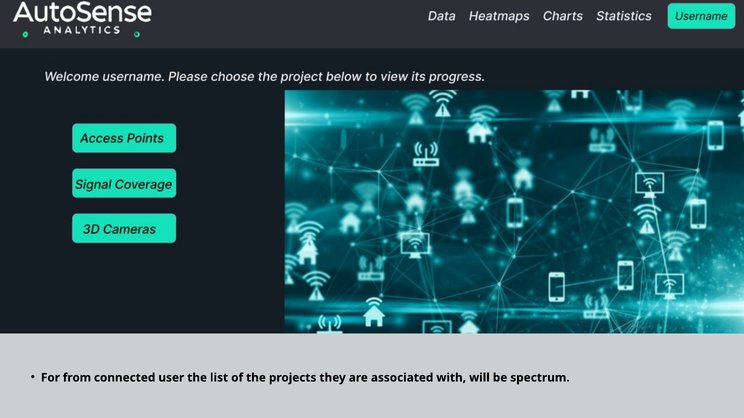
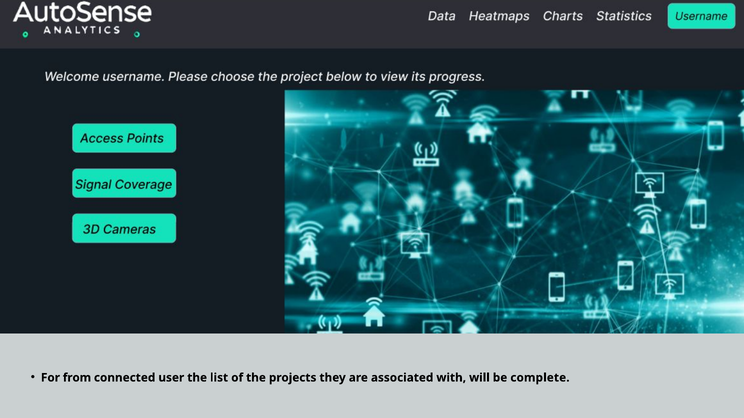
spectrum: spectrum -> complete
